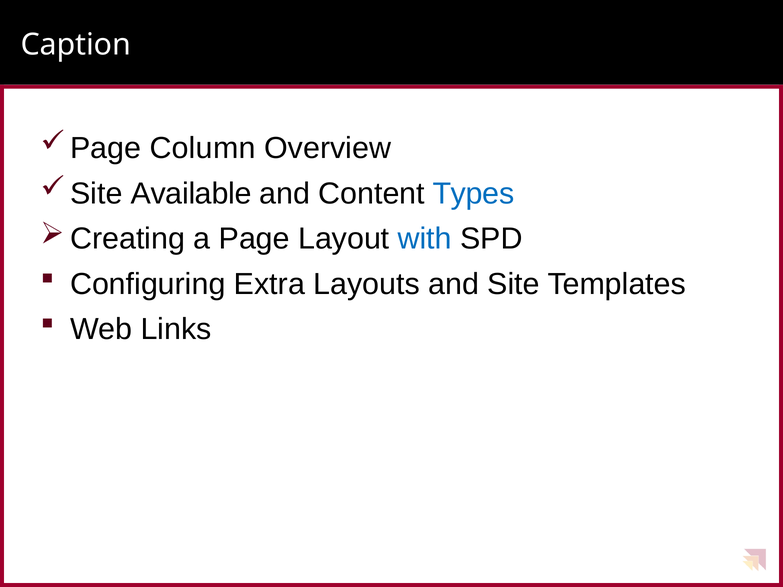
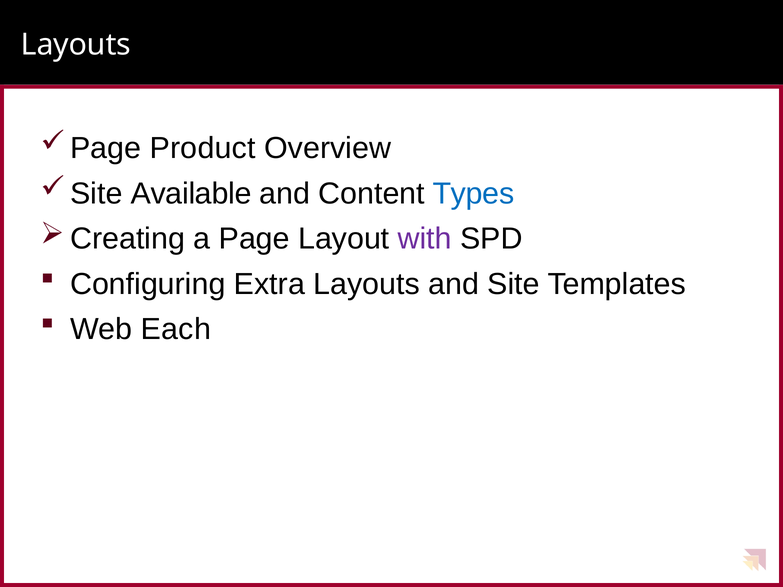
Caption at (76, 45): Caption -> Layouts
Column: Column -> Product
with colour: blue -> purple
Links: Links -> Each
